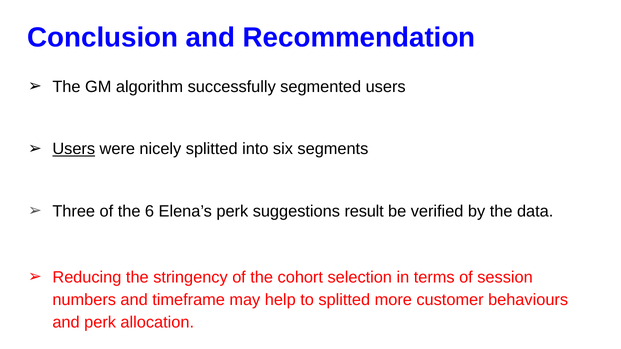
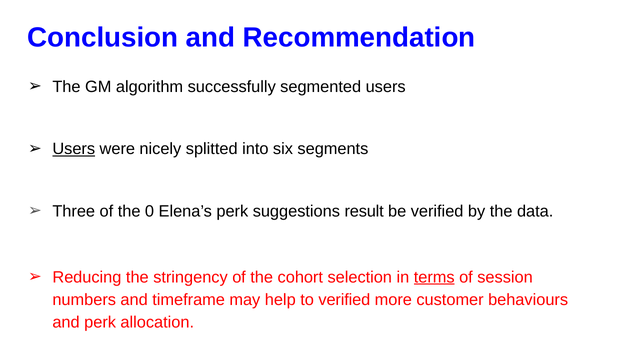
6: 6 -> 0
terms underline: none -> present
to splitted: splitted -> verified
